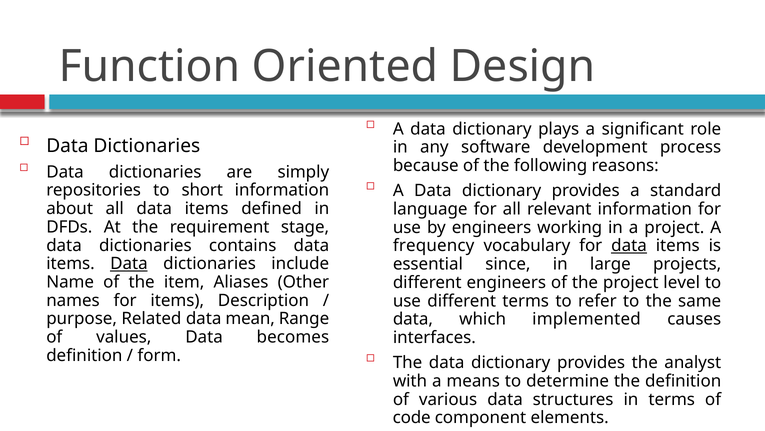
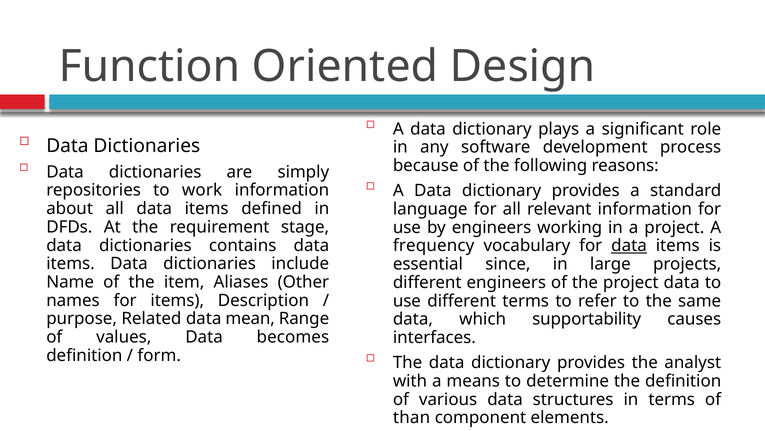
short: short -> work
Data at (129, 263) underline: present -> none
project level: level -> data
implemented: implemented -> supportability
code: code -> than
